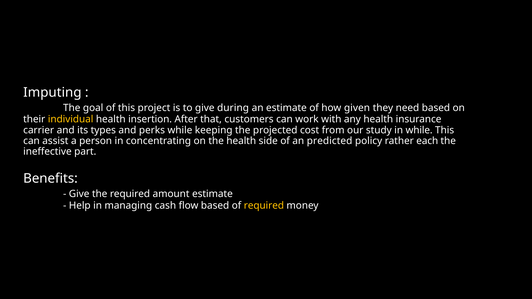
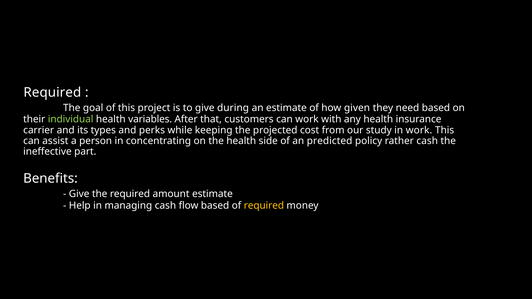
Imputing at (52, 92): Imputing -> Required
individual colour: yellow -> light green
insertion: insertion -> variables
in while: while -> work
rather each: each -> cash
